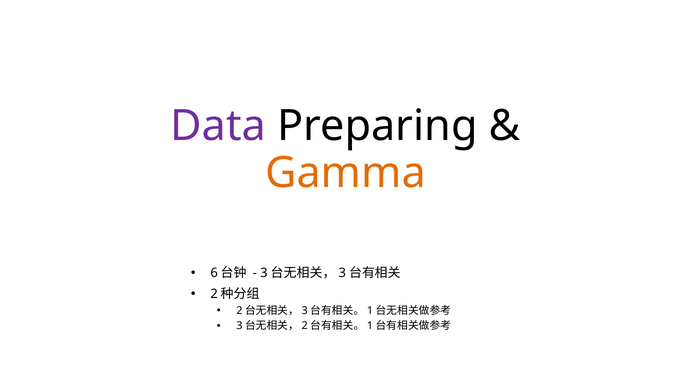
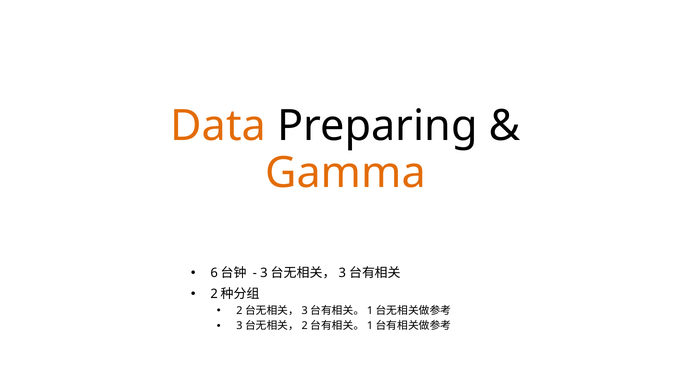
Data colour: purple -> orange
